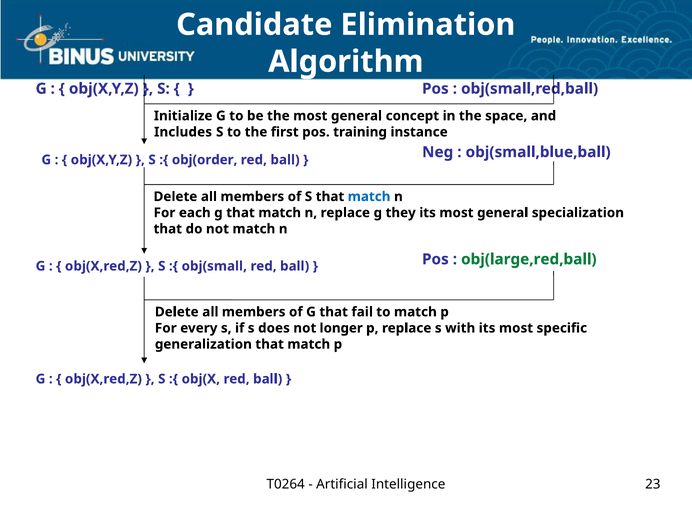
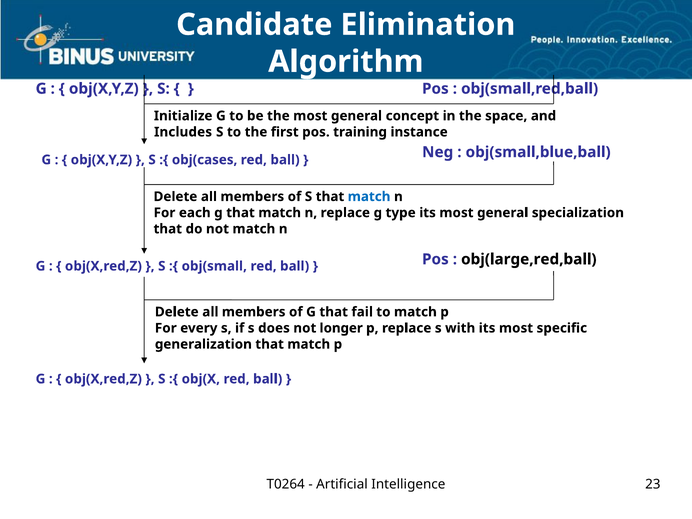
obj(order: obj(order -> obj(cases
they: they -> type
obj(large,red,ball colour: green -> black
